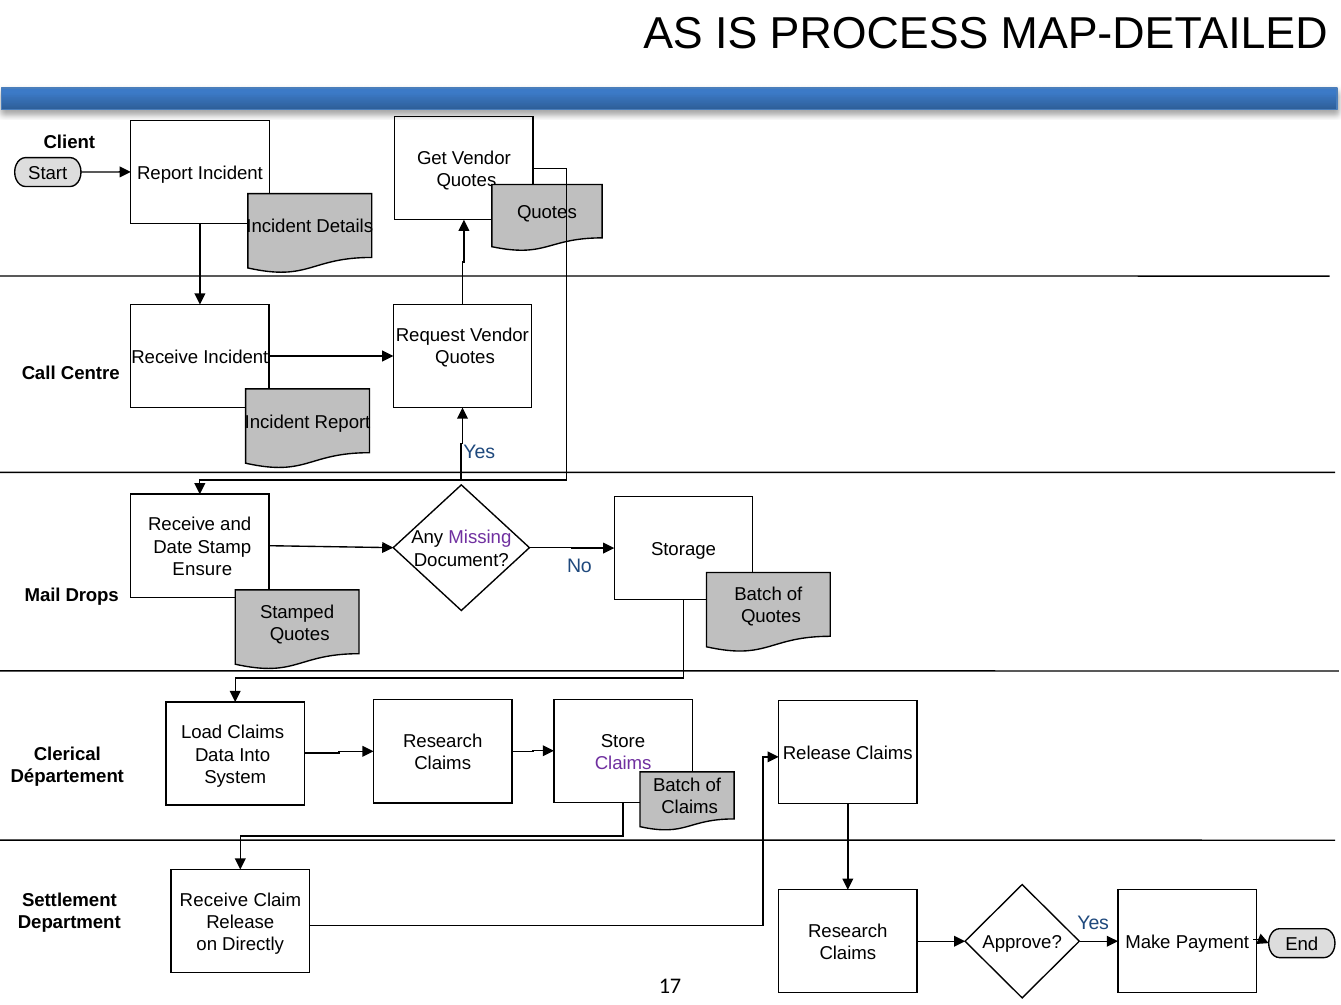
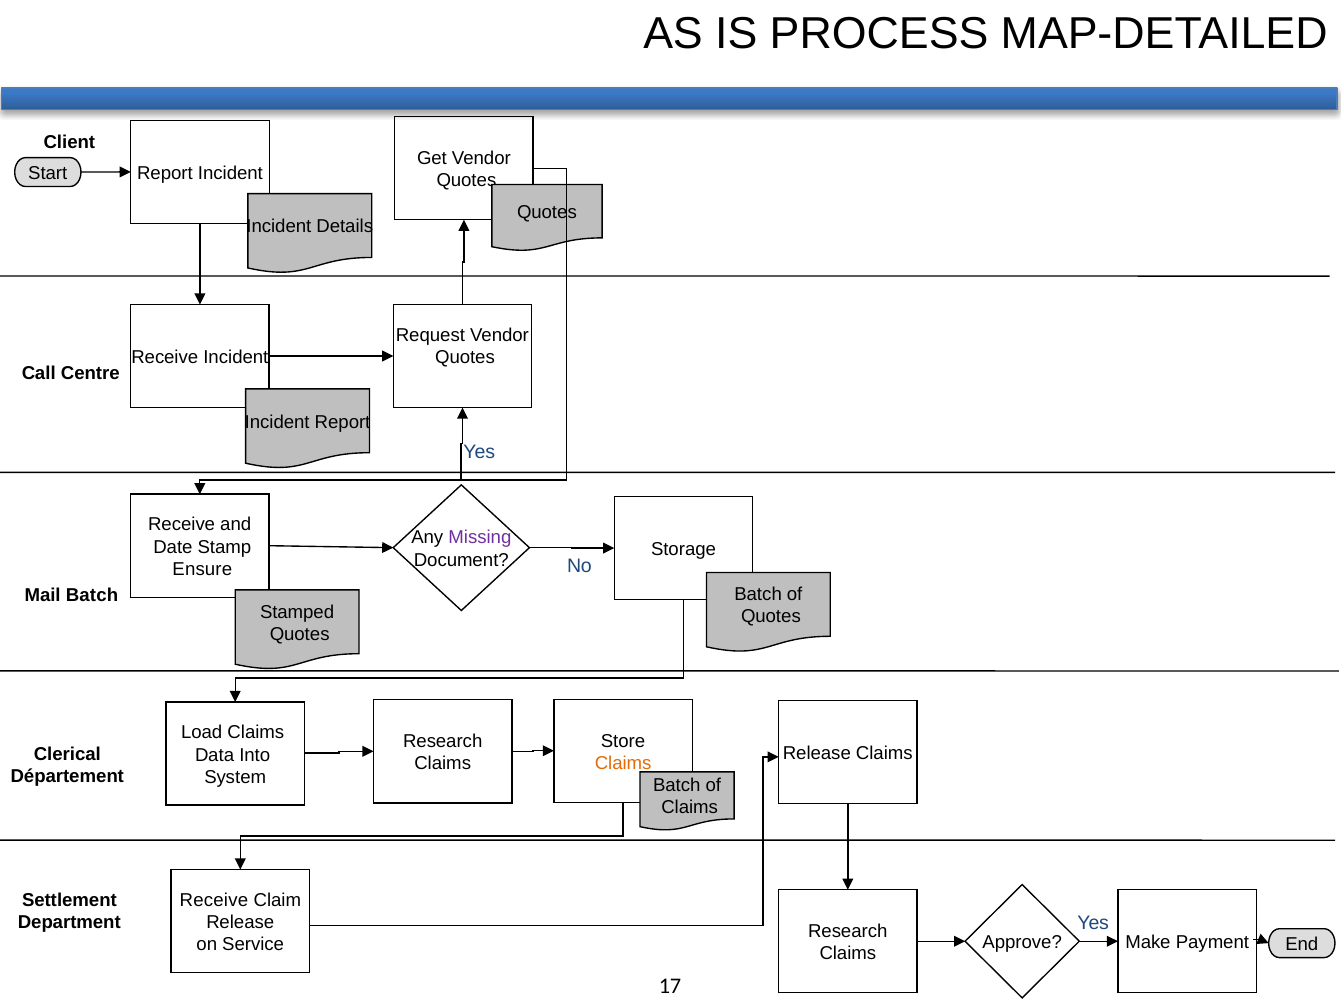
Mail Drops: Drops -> Batch
Claims at (623, 764) colour: purple -> orange
Directly: Directly -> Service
